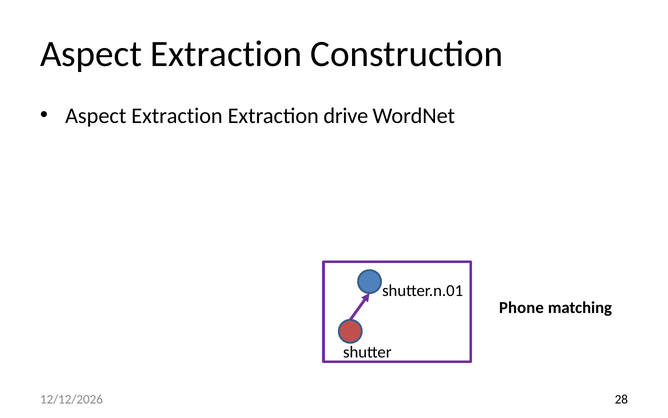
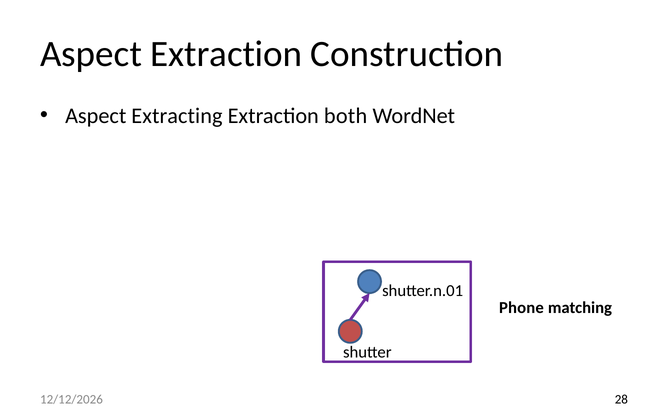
Extraction at (177, 116): Extraction -> Extracting
drive: drive -> both
